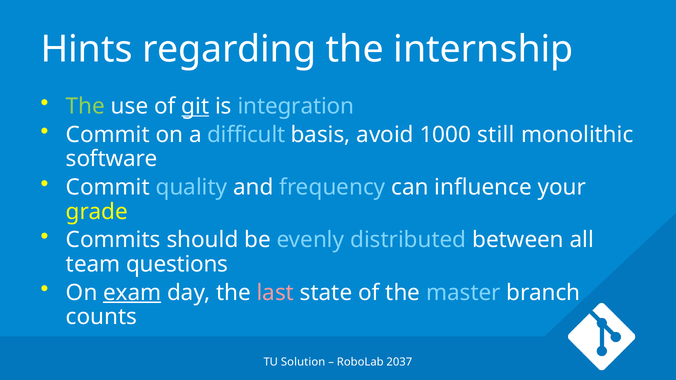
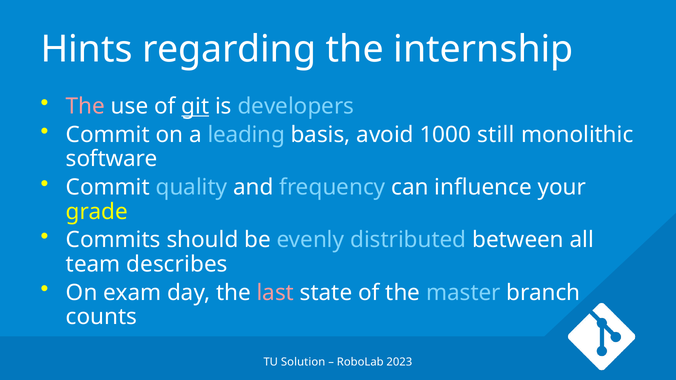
The at (85, 106) colour: light green -> pink
integration: integration -> developers
difficult: difficult -> leading
questions: questions -> describes
exam underline: present -> none
2037: 2037 -> 2023
